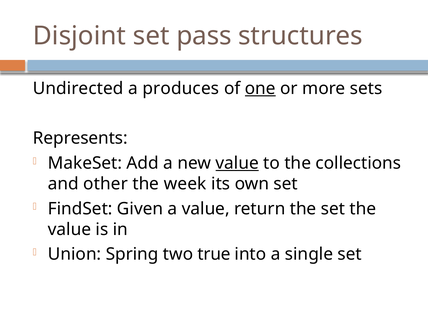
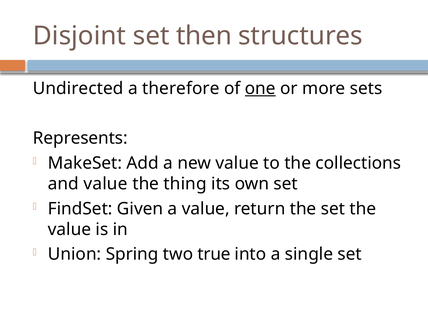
pass: pass -> then
produces: produces -> therefore
value at (237, 163) underline: present -> none
and other: other -> value
week: week -> thing
